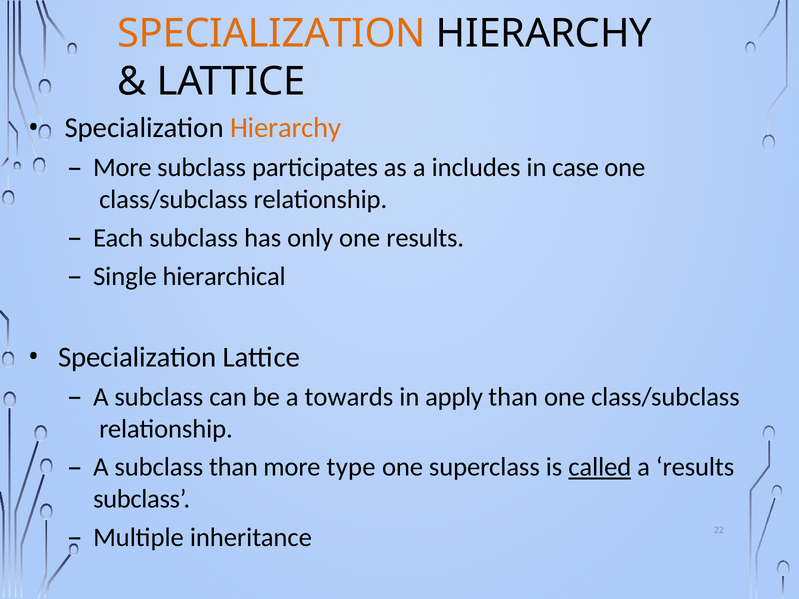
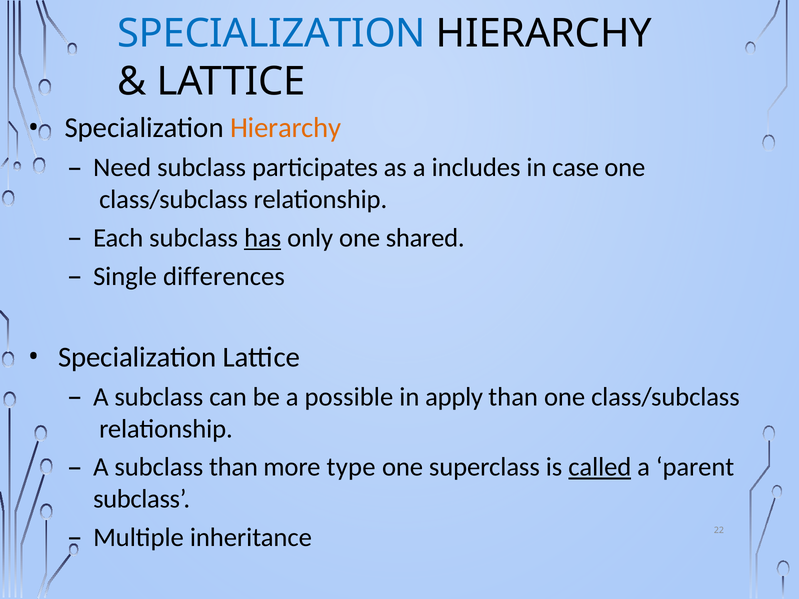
SPECIALIZATION at (271, 34) colour: orange -> blue
More at (122, 168): More -> Need
has underline: none -> present
one results: results -> shared
hierarchical: hierarchical -> differences
towards: towards -> possible
a results: results -> parent
